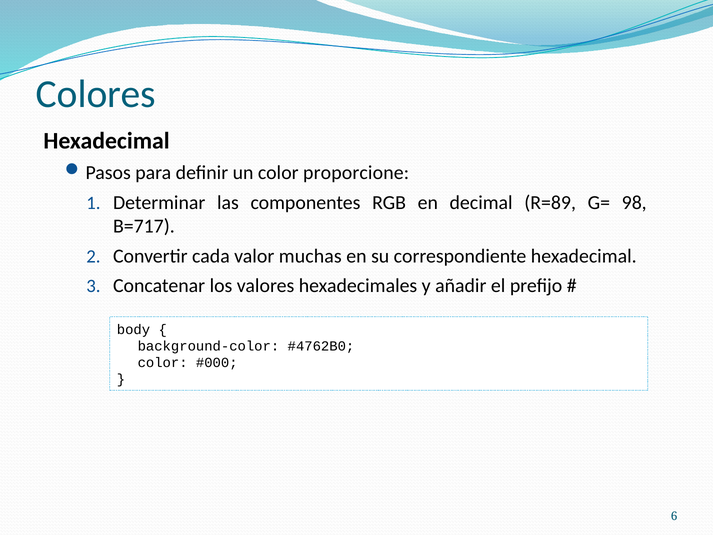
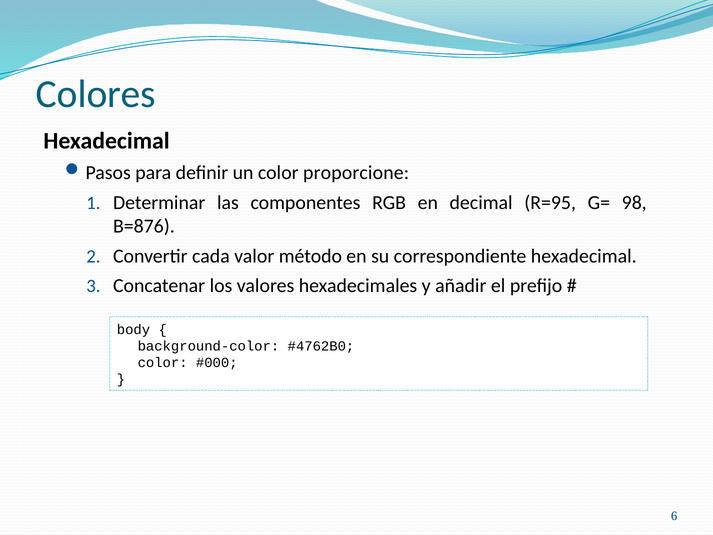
R=89: R=89 -> R=95
B=717: B=717 -> B=876
muchas: muchas -> método
